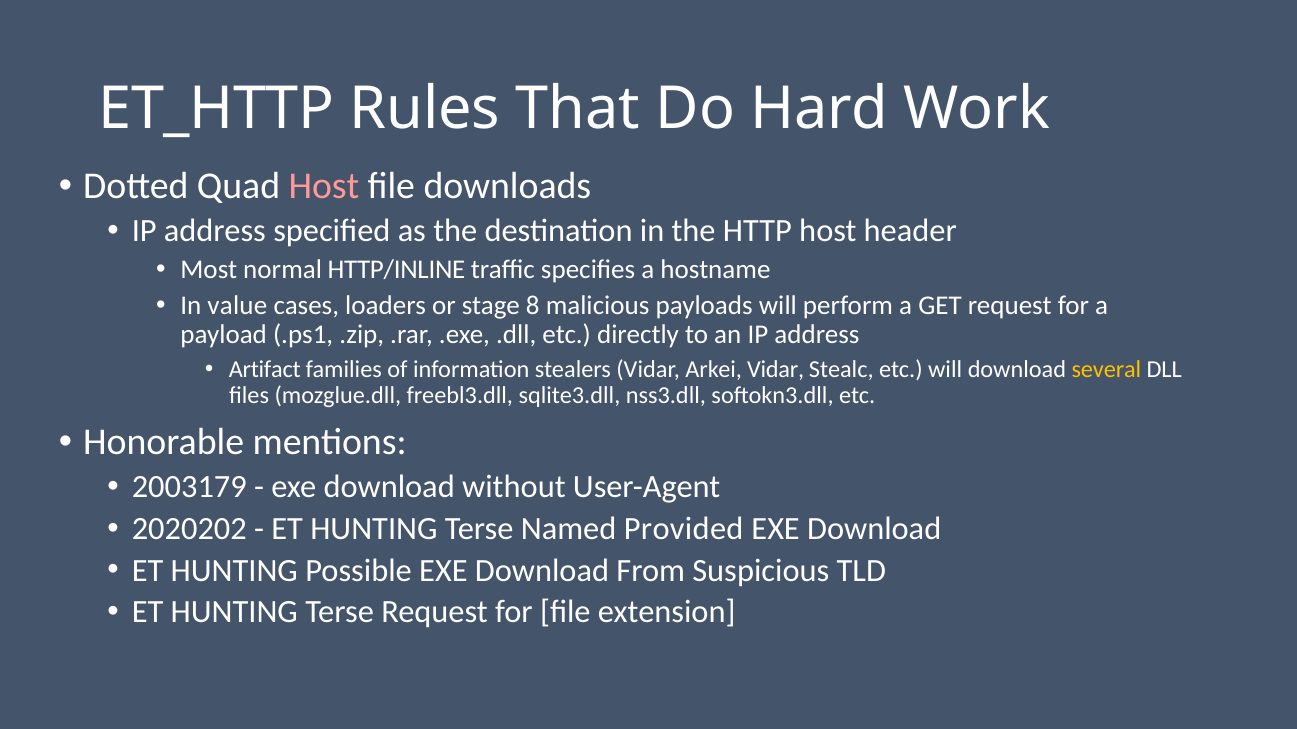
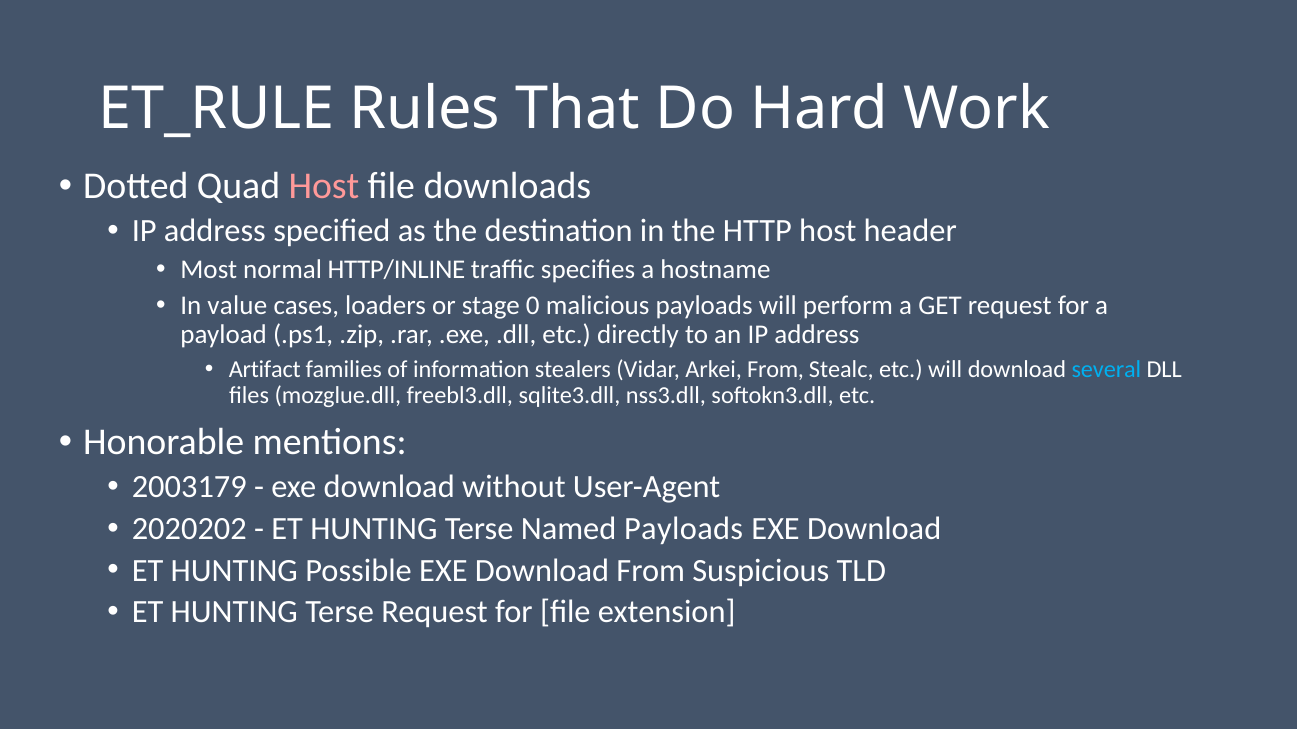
ET_HTTP: ET_HTTP -> ET_RULE
8: 8 -> 0
Arkei Vidar: Vidar -> From
several colour: yellow -> light blue
Named Provided: Provided -> Payloads
